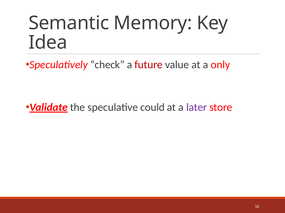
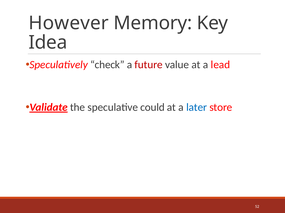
Semantic: Semantic -> However
only: only -> lead
later colour: purple -> blue
